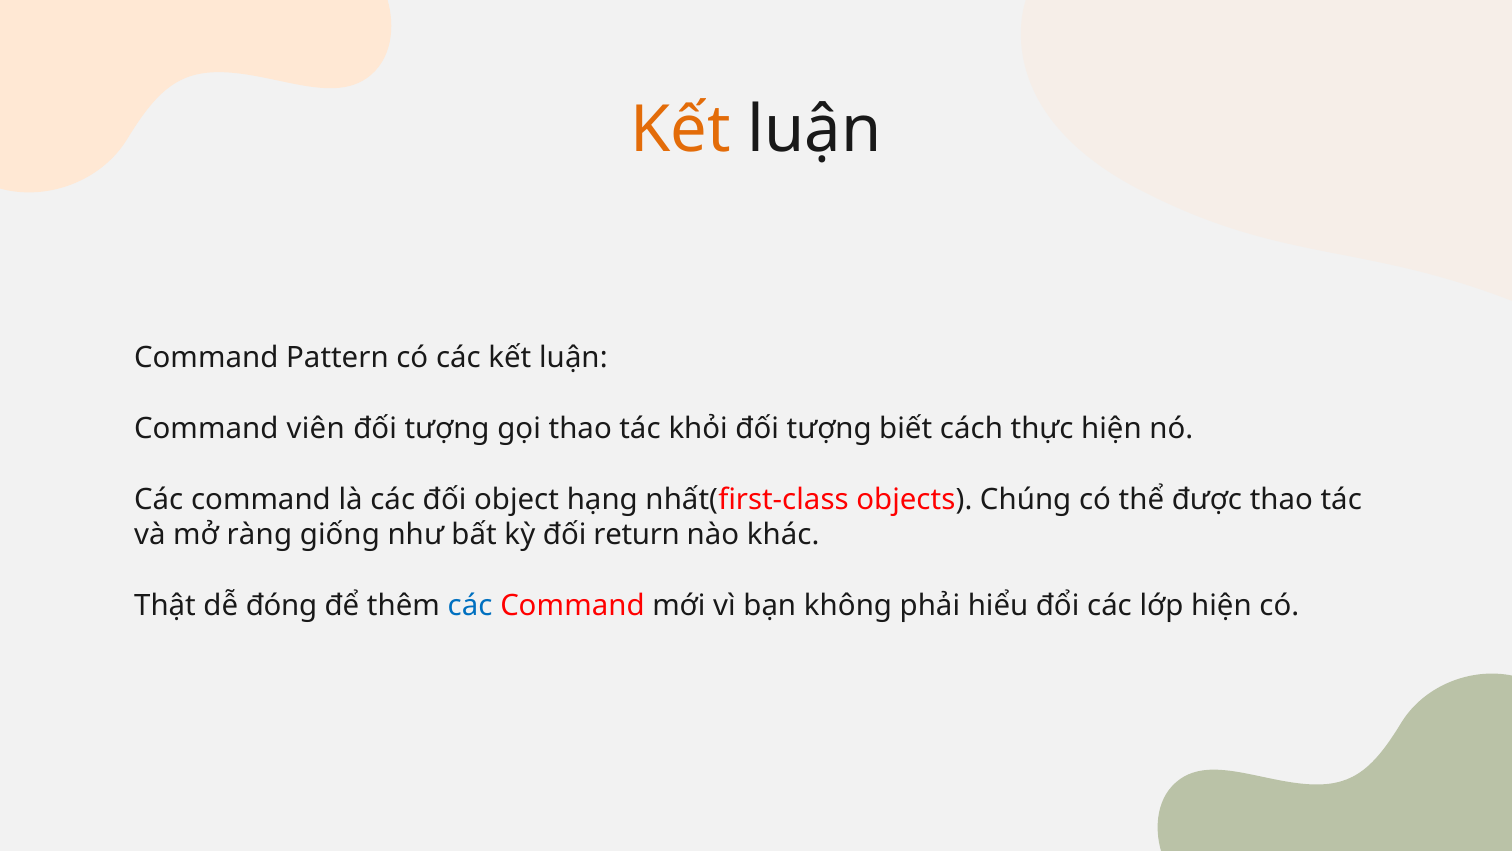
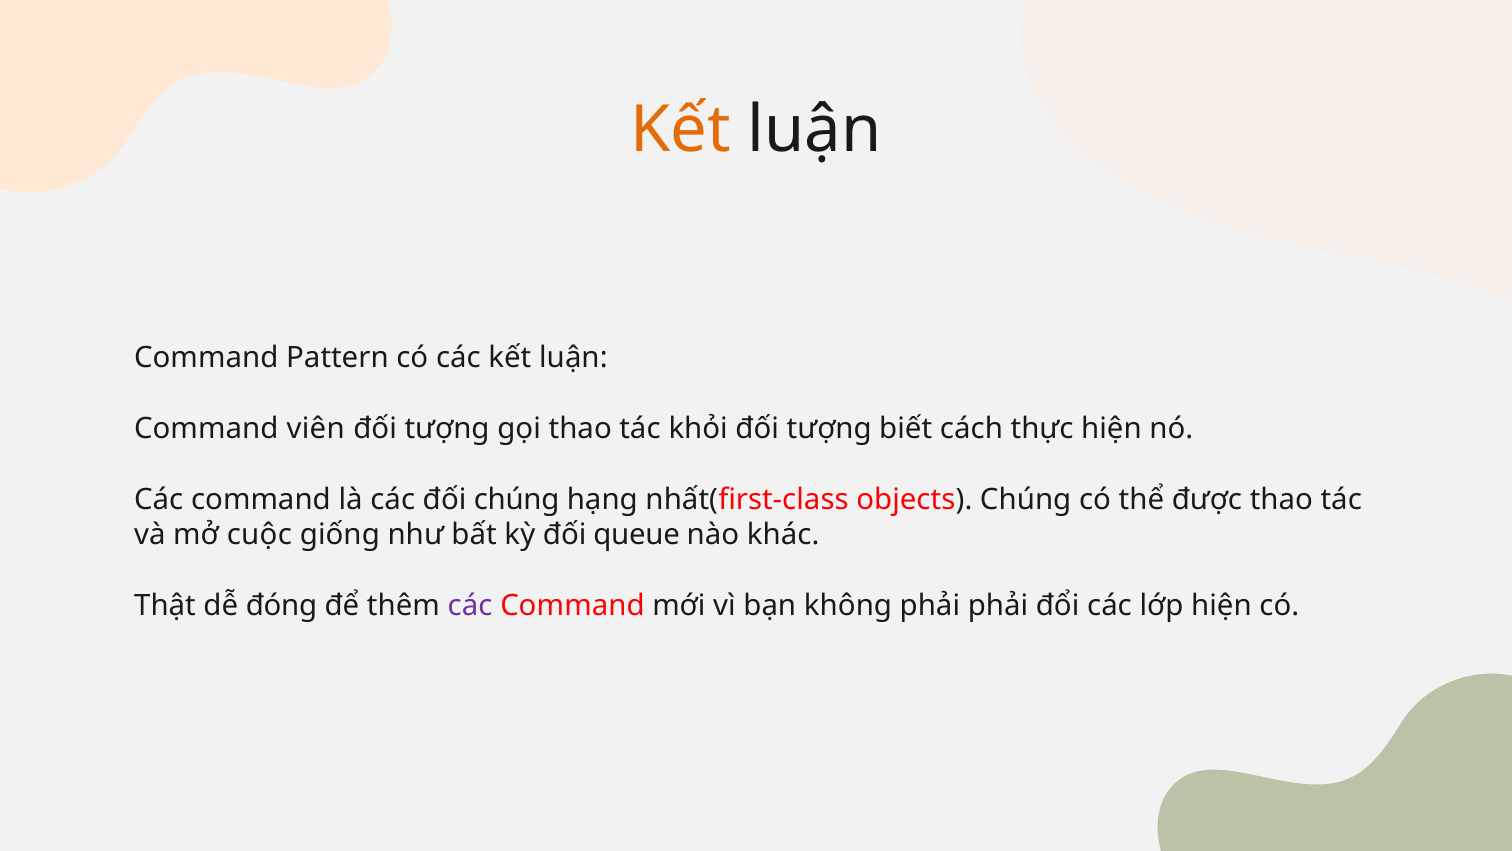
đối object: object -> chúng
ràng: ràng -> cuộc
return: return -> queue
các at (470, 605) colour: blue -> purple
phải hiểu: hiểu -> phải
